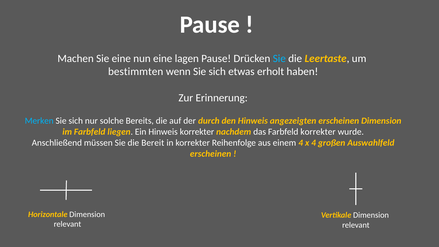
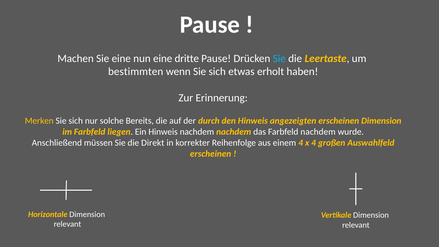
lagen: lagen -> dritte
Merken colour: light blue -> yellow
Hinweis korrekter: korrekter -> nachdem
Farbfeld korrekter: korrekter -> nachdem
Bereit: Bereit -> Direkt
